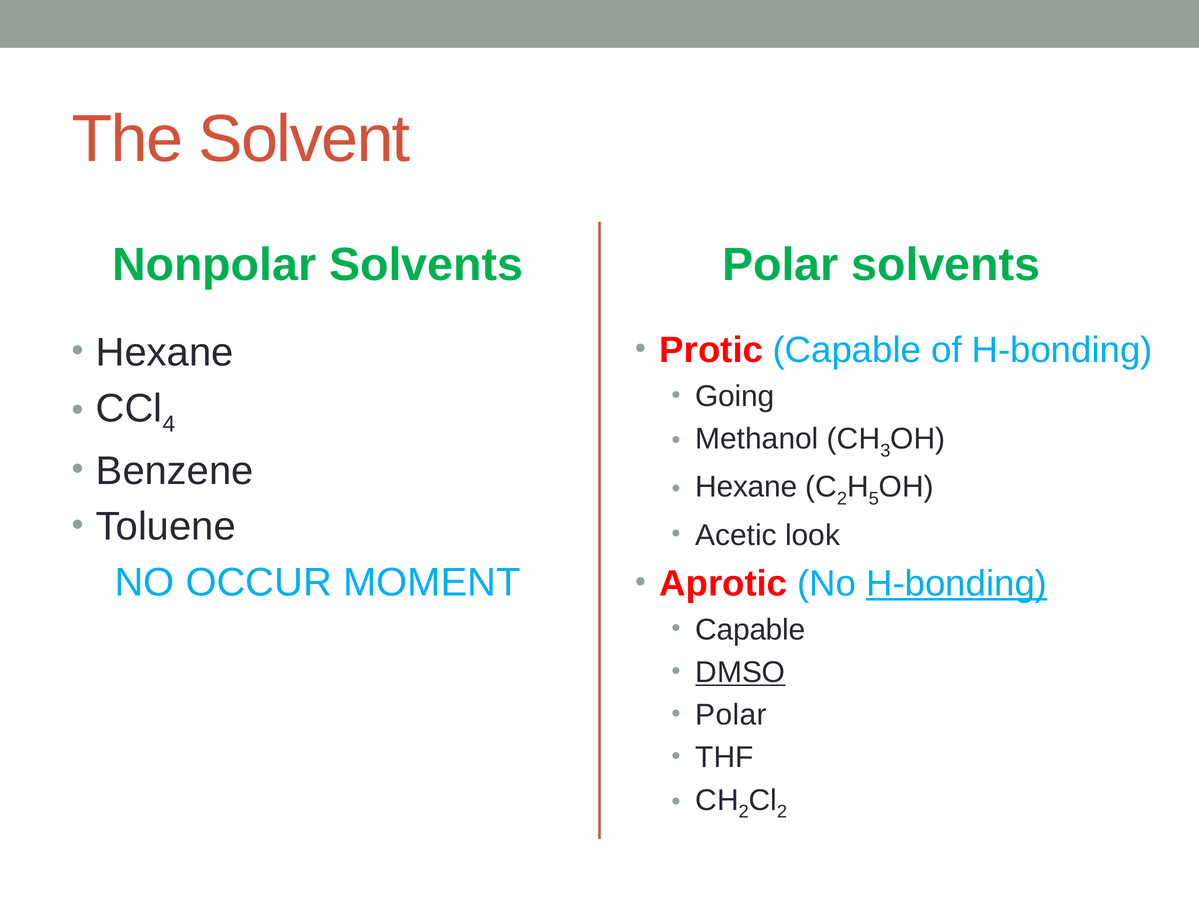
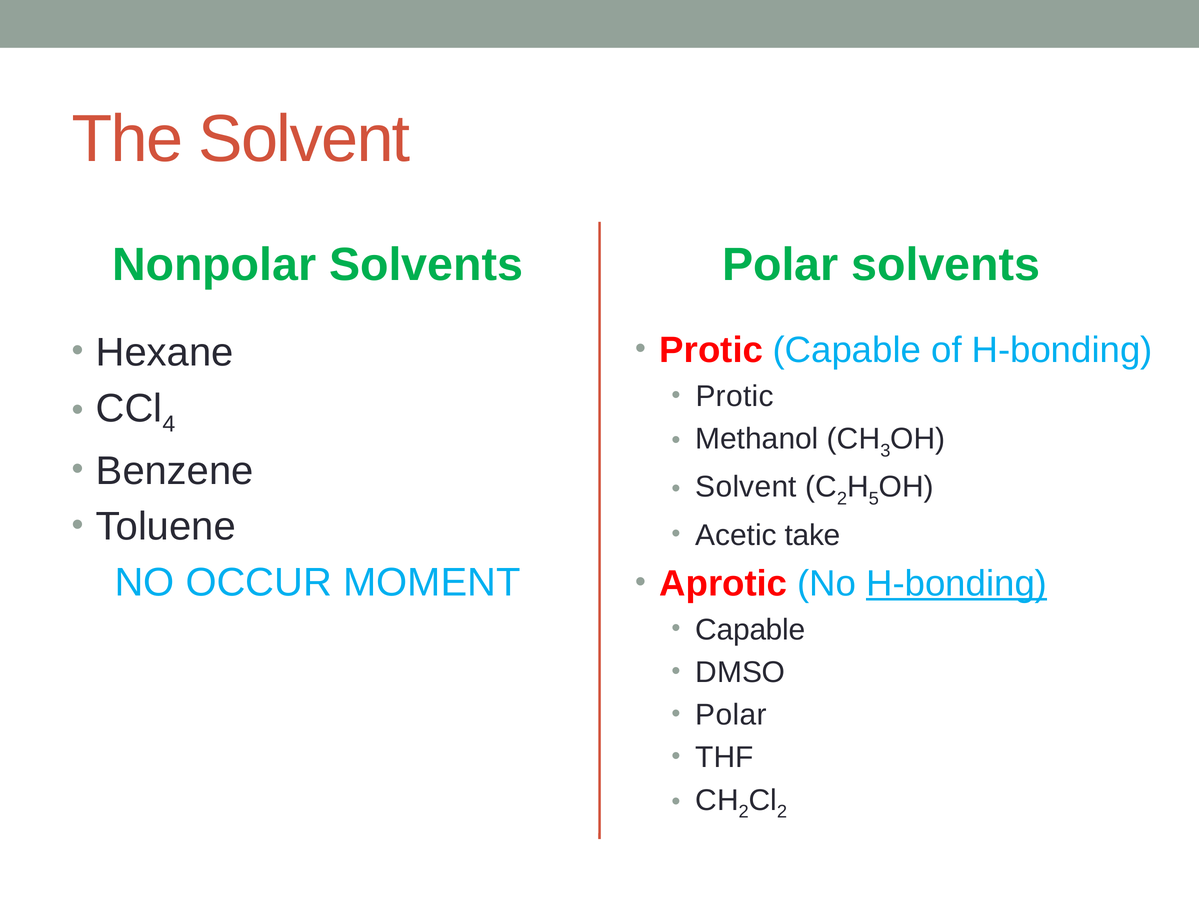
Going at (735, 396): Going -> Protic
Hexane at (746, 487): Hexane -> Solvent
look: look -> take
DMSO underline: present -> none
